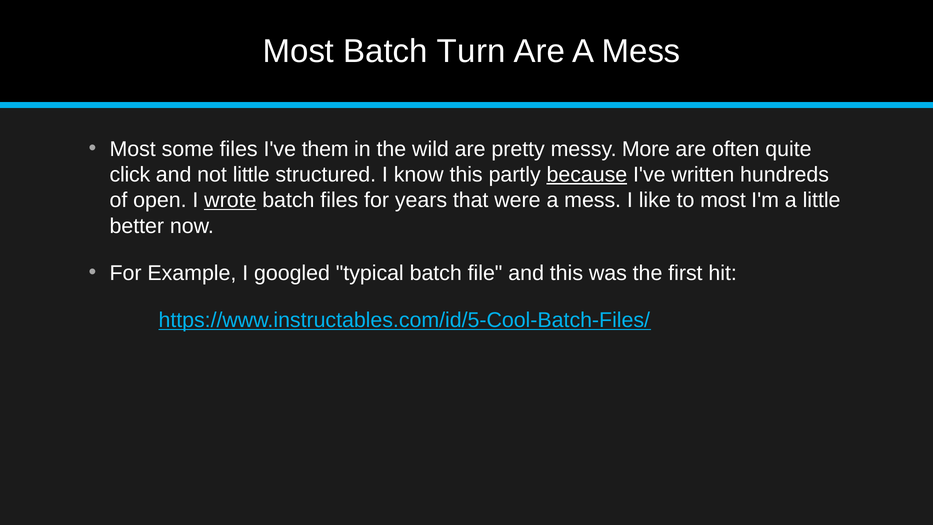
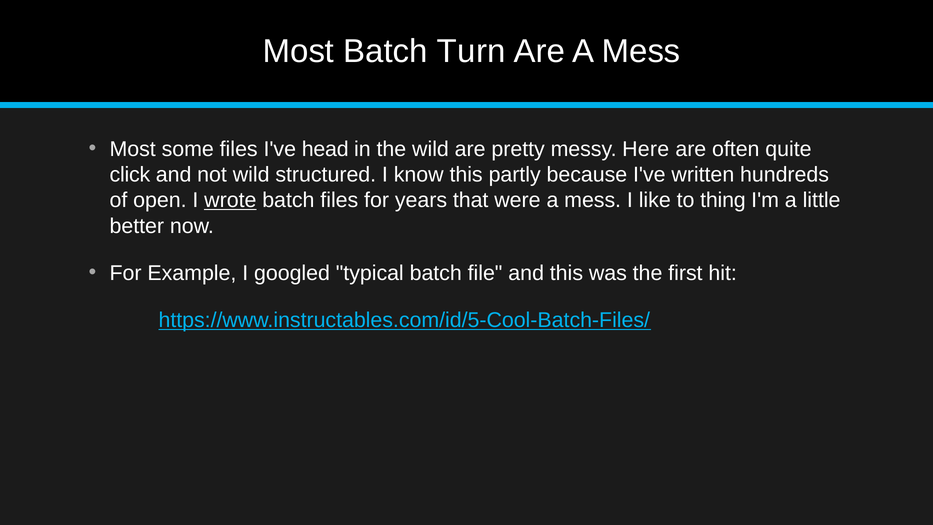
them: them -> head
More: More -> Here
not little: little -> wild
because underline: present -> none
to most: most -> thing
